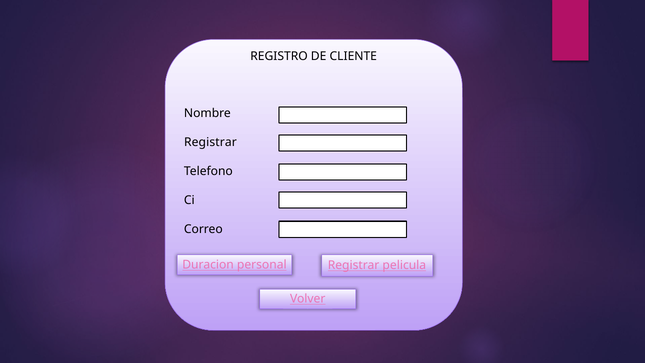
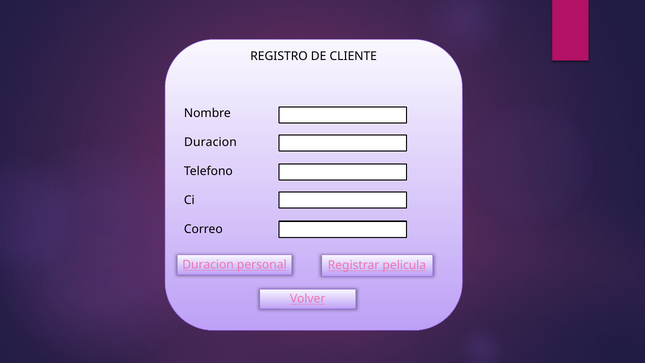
Registrar at (210, 142): Registrar -> Duracion
